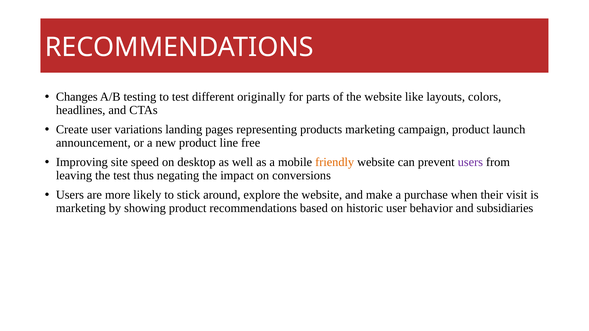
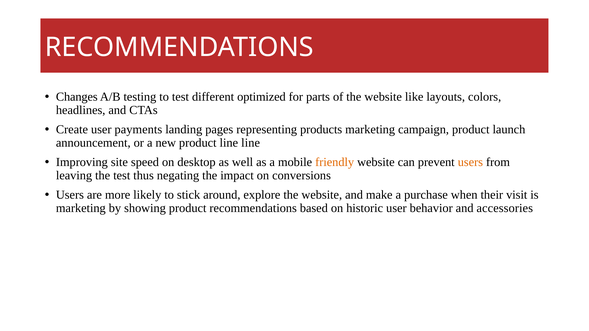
originally: originally -> optimized
variations: variations -> payments
line free: free -> line
users at (470, 162) colour: purple -> orange
subsidiaries: subsidiaries -> accessories
